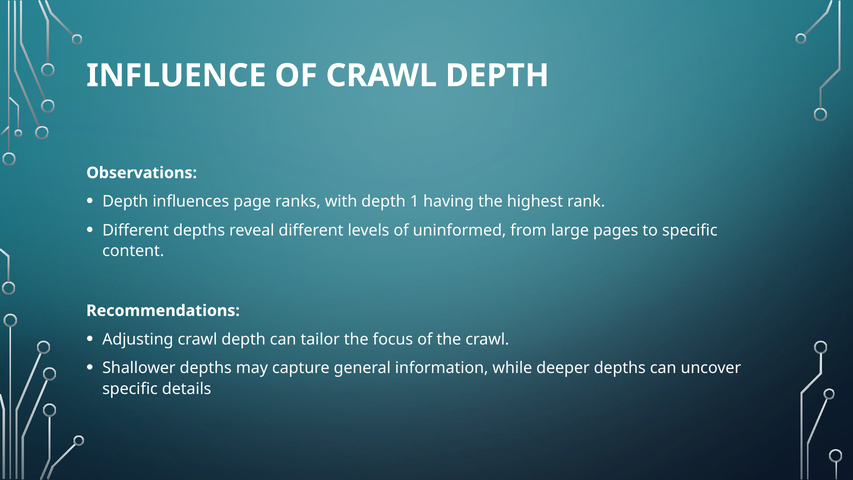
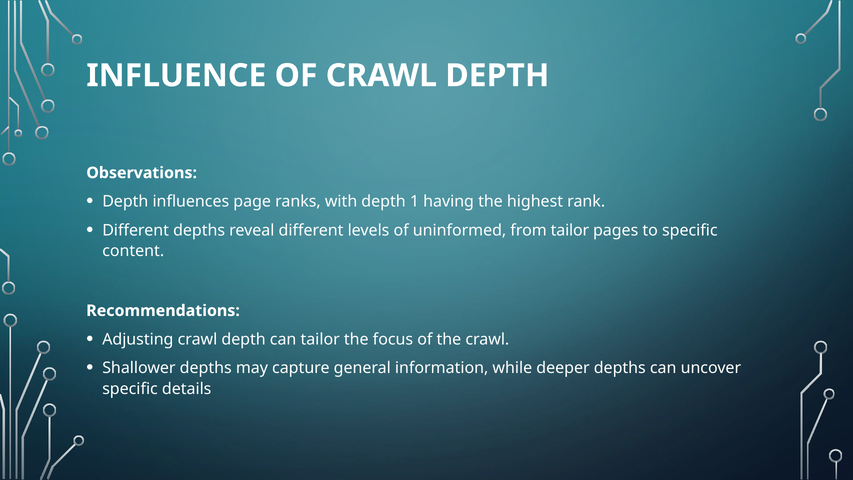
from large: large -> tailor
